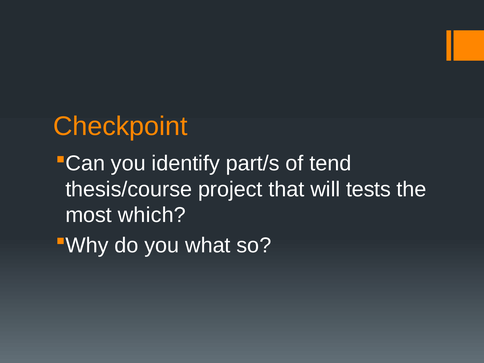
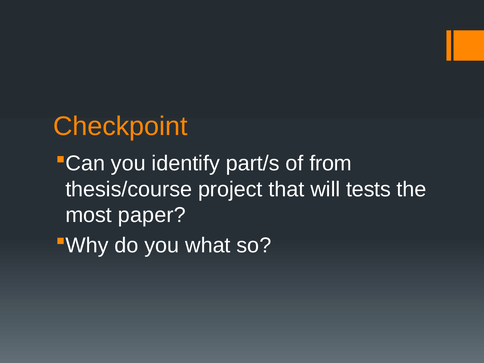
tend: tend -> from
which: which -> paper
